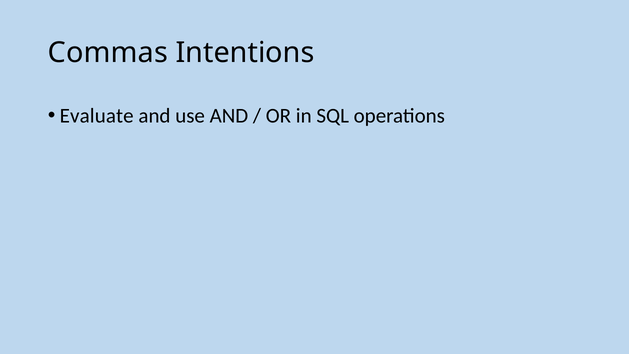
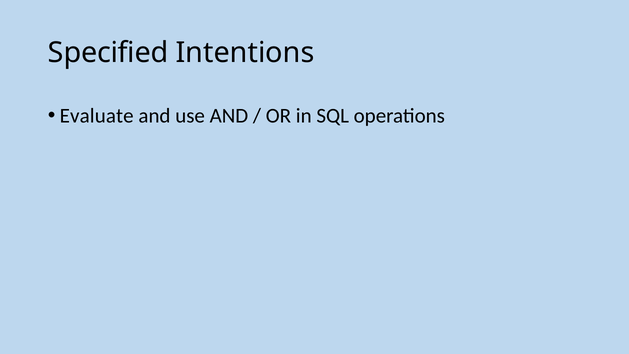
Commas: Commas -> Specified
